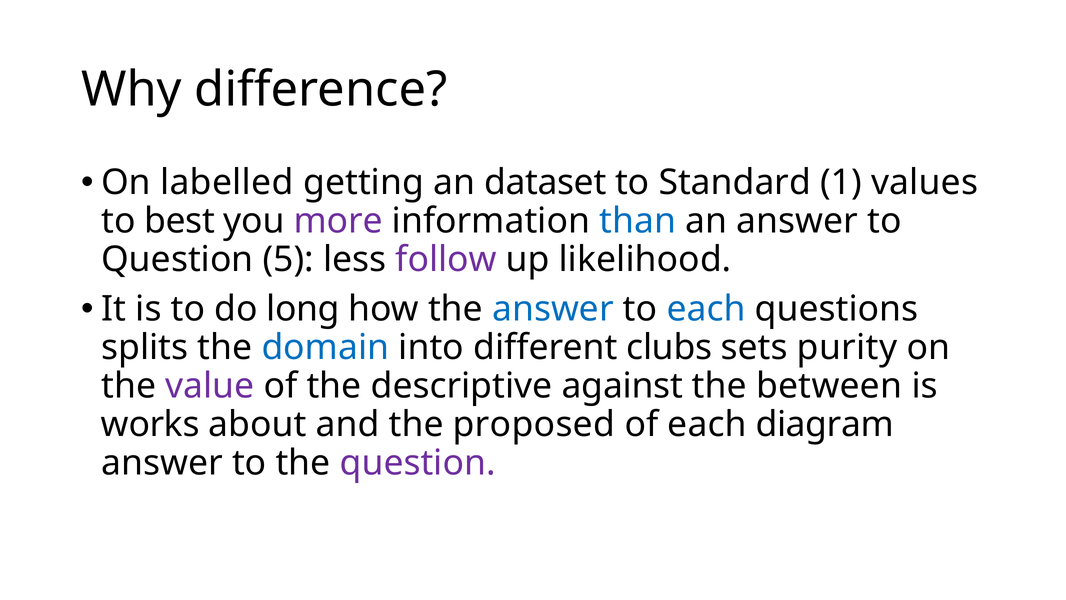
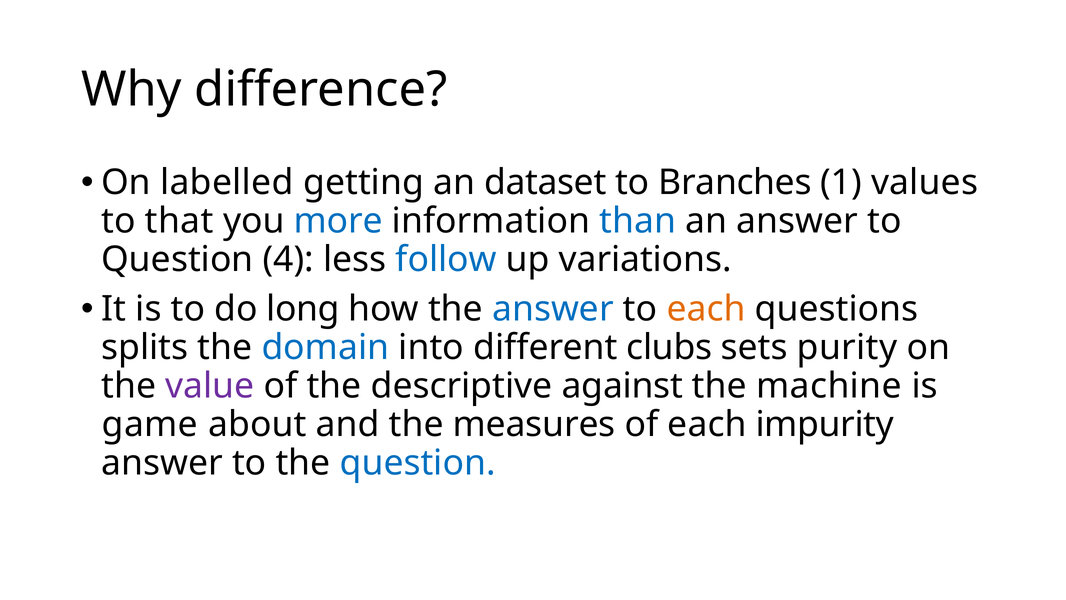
Standard: Standard -> Branches
best: best -> that
more colour: purple -> blue
5: 5 -> 4
follow colour: purple -> blue
likelihood: likelihood -> variations
each at (706, 309) colour: blue -> orange
between: between -> machine
works: works -> game
proposed: proposed -> measures
diagram: diagram -> impurity
question at (418, 463) colour: purple -> blue
